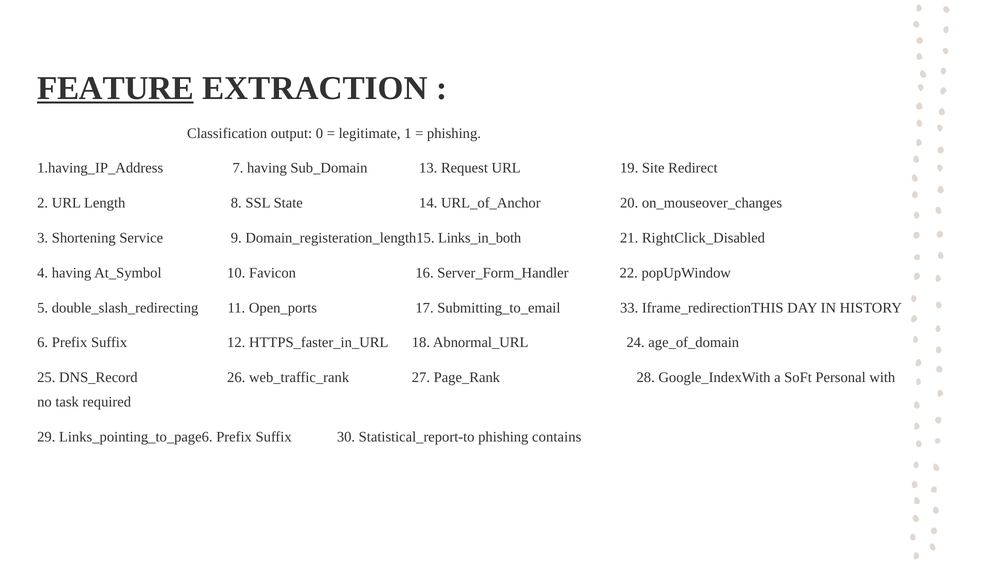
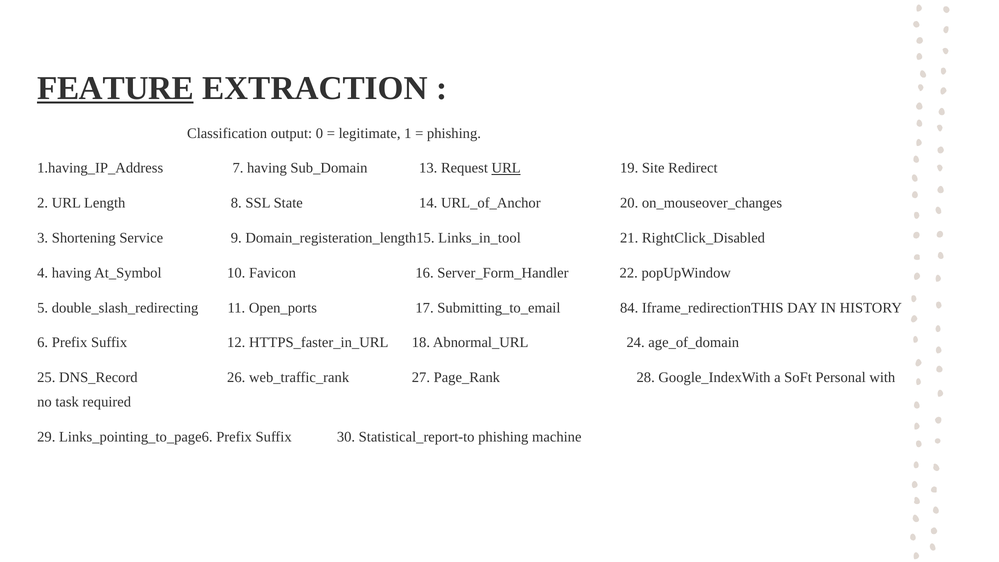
URL at (506, 168) underline: none -> present
Links_in_both: Links_in_both -> Links_in_tool
33: 33 -> 84
contains: contains -> machine
